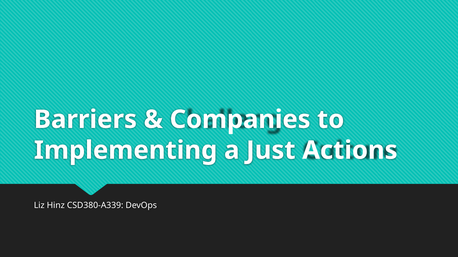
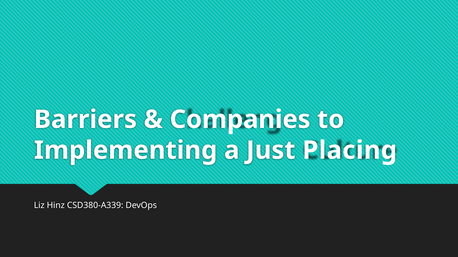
Actions: Actions -> Placing
